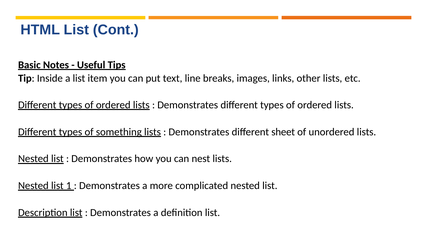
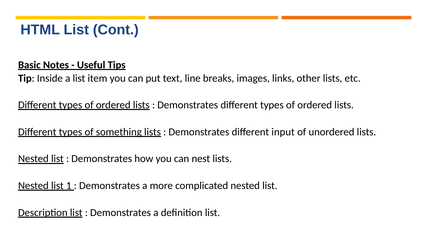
sheet: sheet -> input
